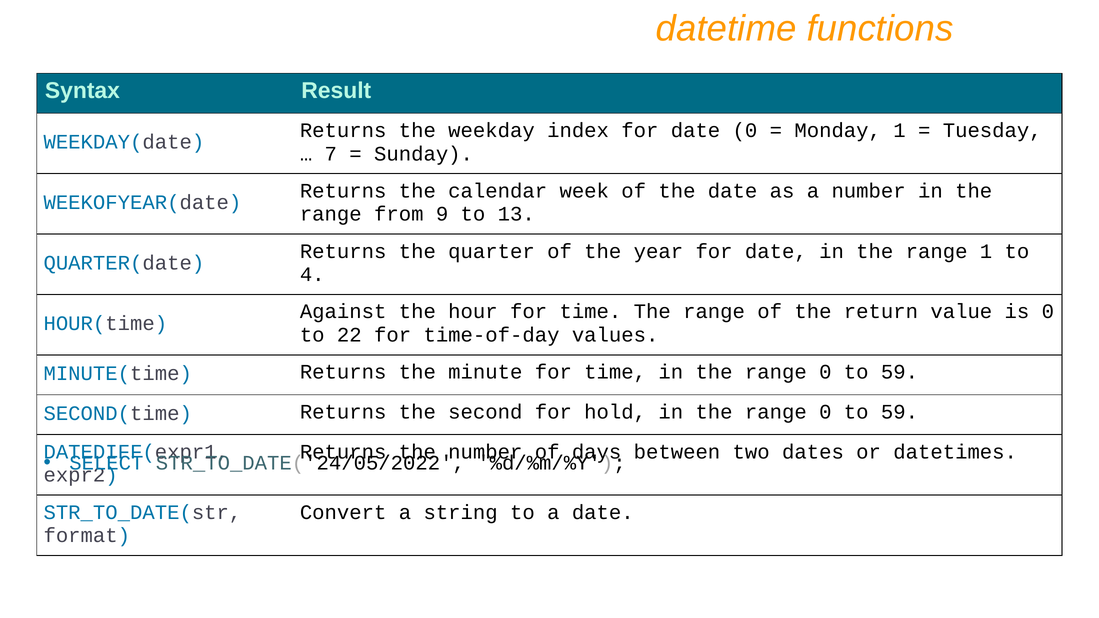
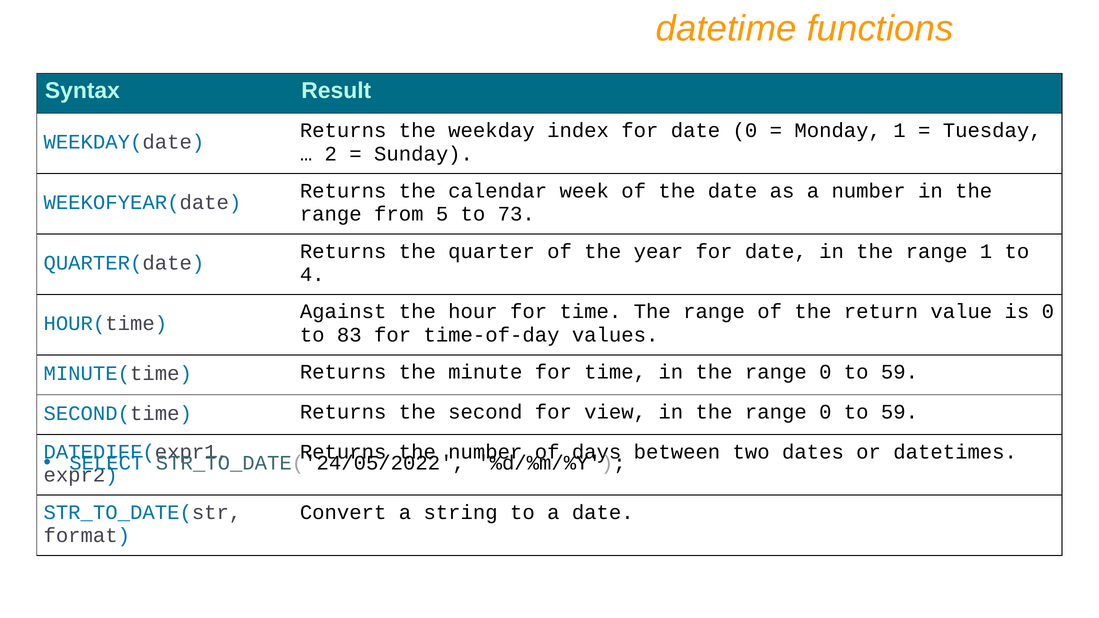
7: 7 -> 2
9: 9 -> 5
13: 13 -> 73
22: 22 -> 83
hold: hold -> view
